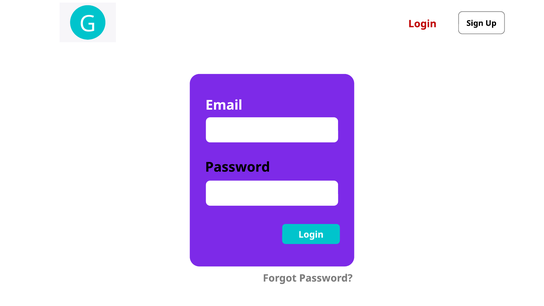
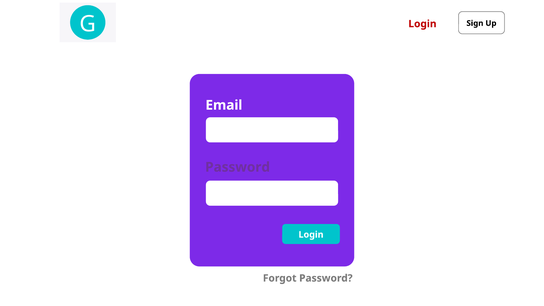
Password at (238, 167) colour: black -> purple
